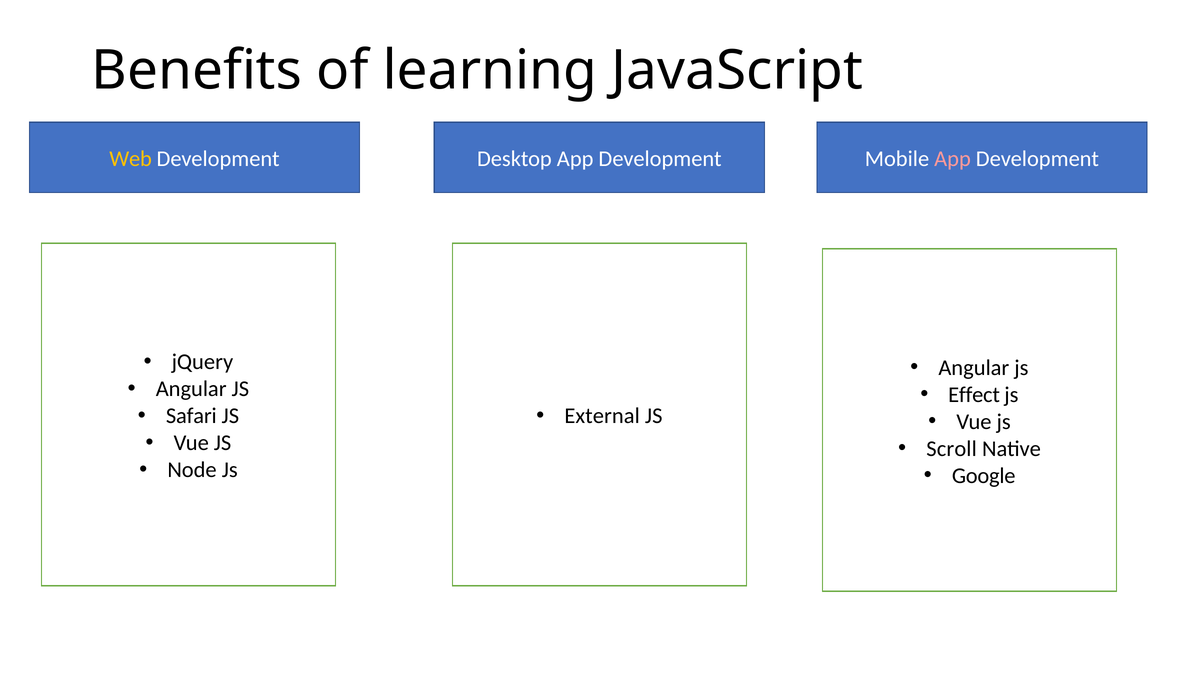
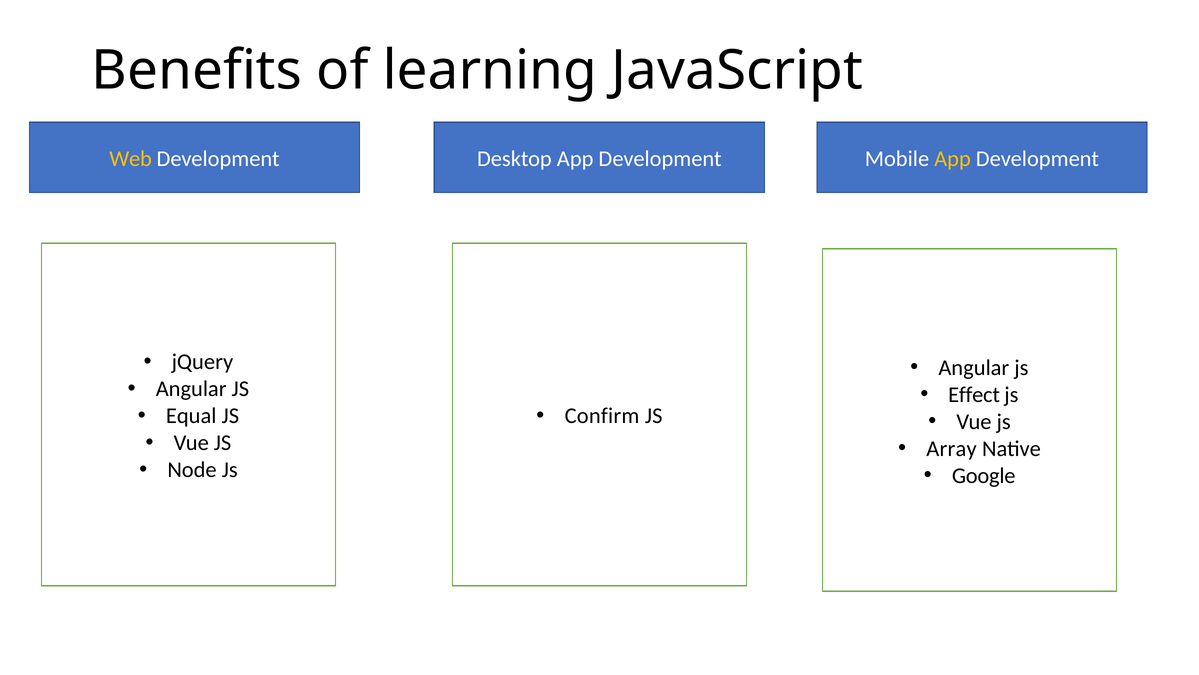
App at (953, 159) colour: pink -> yellow
Safari: Safari -> Equal
External: External -> Confirm
Scroll: Scroll -> Array
